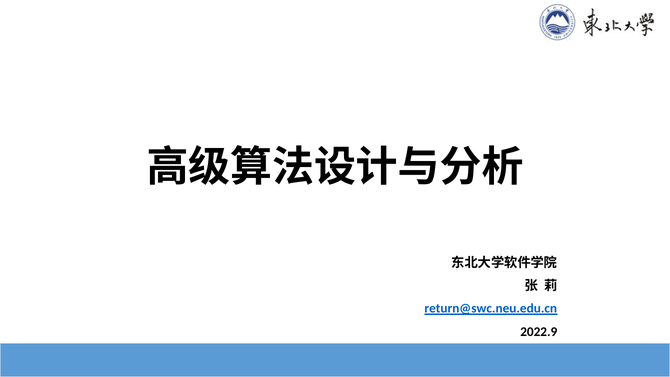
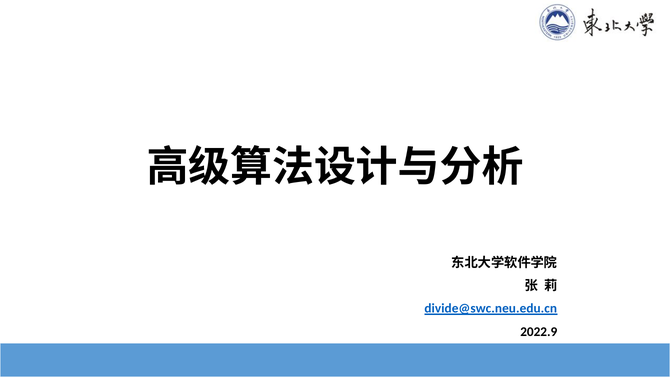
return@swc.neu.edu.cn: return@swc.neu.edu.cn -> divide@swc.neu.edu.cn
